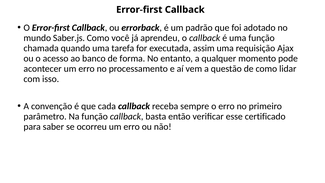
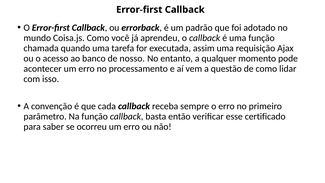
Saber.js: Saber.js -> Coisa.js
forma: forma -> nosso
